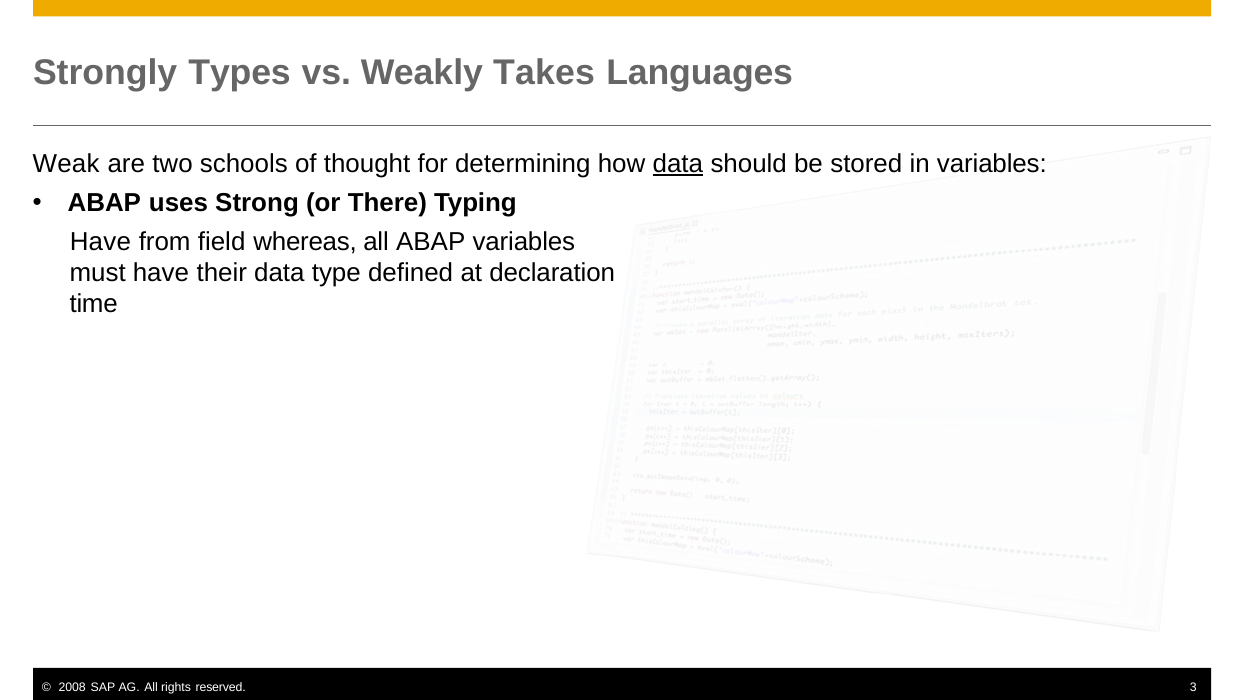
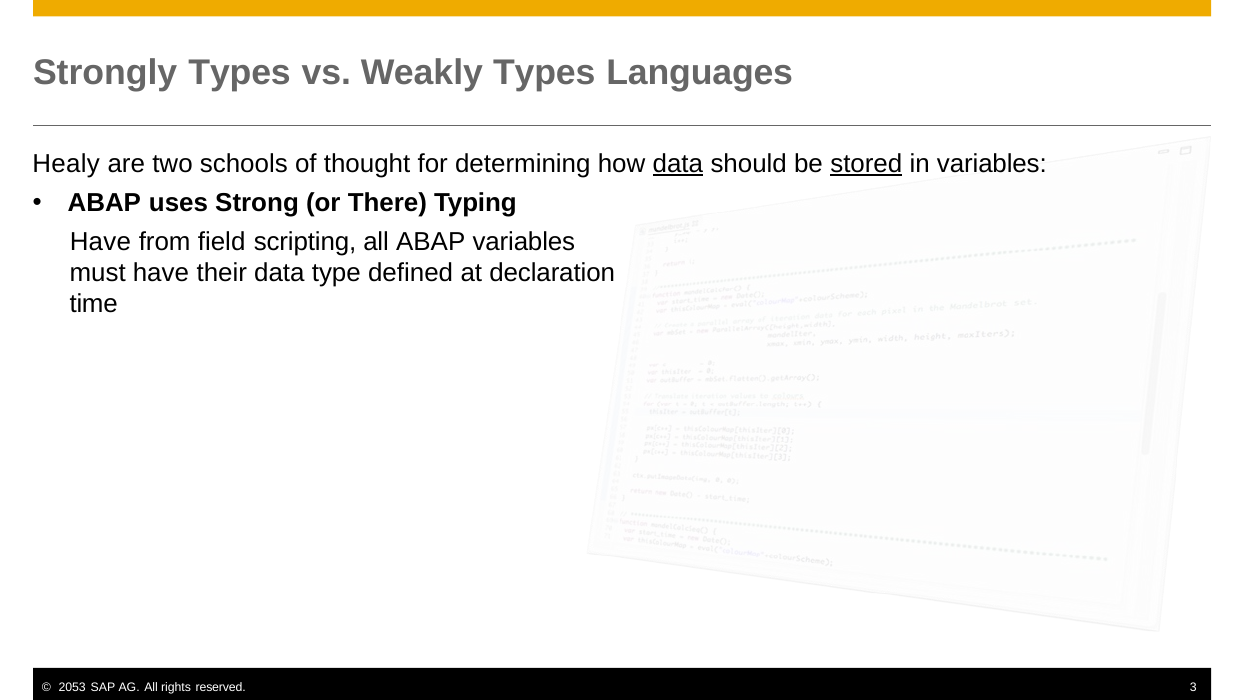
Weakly Takes: Takes -> Types
Weak: Weak -> Healy
stored underline: none -> present
whereas: whereas -> scripting
2008: 2008 -> 2053
